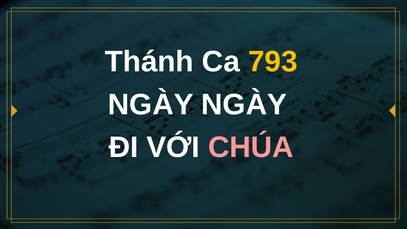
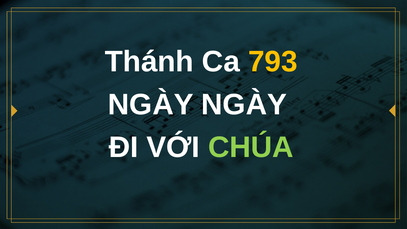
CHÚA colour: pink -> light green
